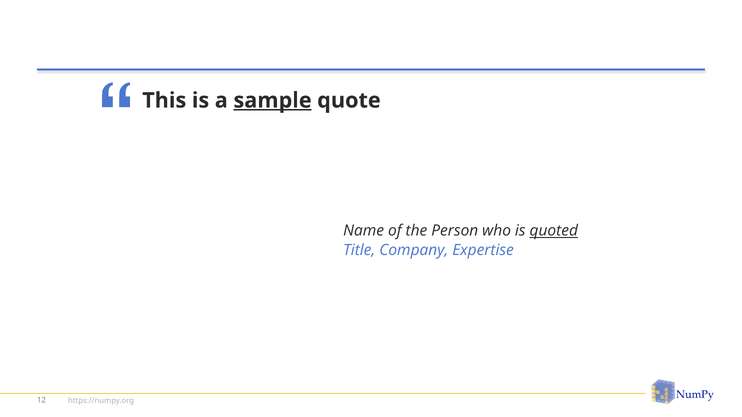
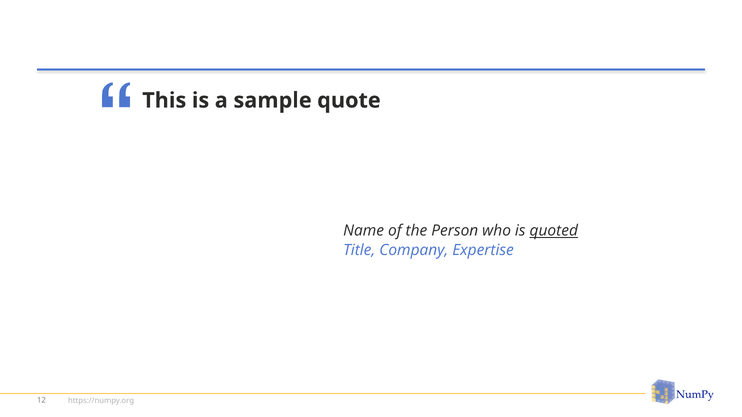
sample underline: present -> none
